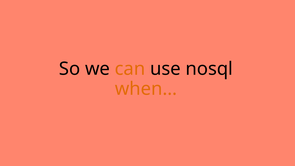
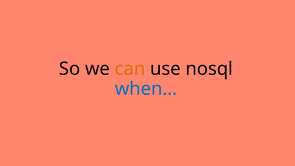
when… colour: orange -> blue
